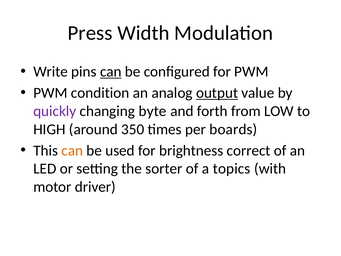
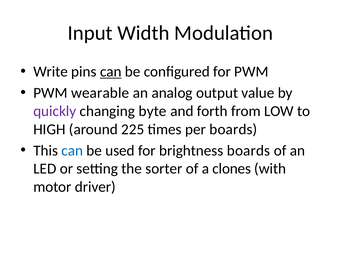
Press: Press -> Input
condition: condition -> wearable
output underline: present -> none
350: 350 -> 225
can at (72, 150) colour: orange -> blue
brightness correct: correct -> boards
topics: topics -> clones
